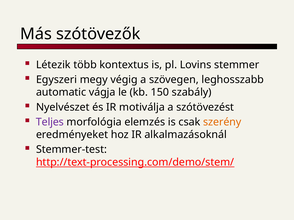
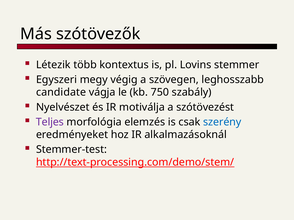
automatic: automatic -> candidate
150: 150 -> 750
szerény colour: orange -> blue
